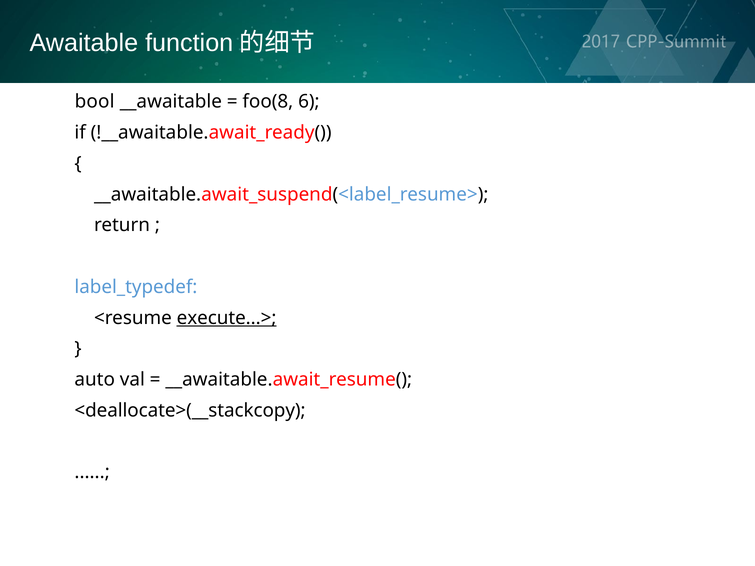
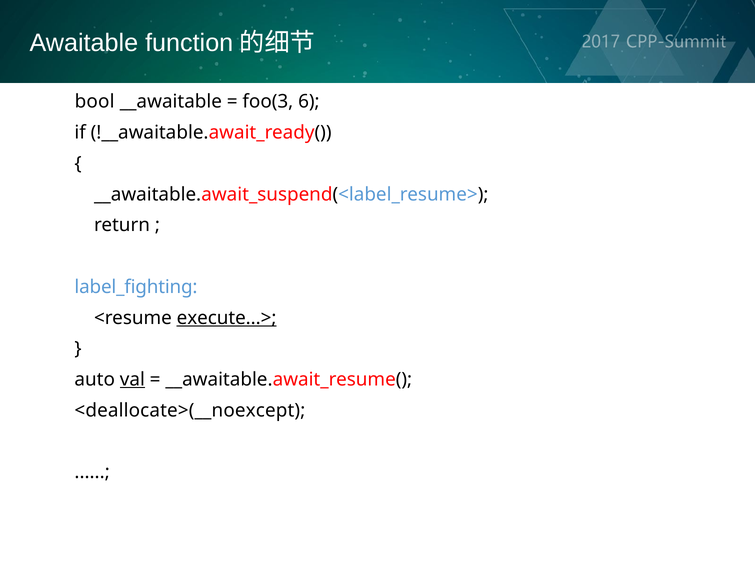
foo(8: foo(8 -> foo(3
label_typedef: label_typedef -> label_fighting
val underline: none -> present
<deallocate>(__stackcopy: <deallocate>(__stackcopy -> <deallocate>(__noexcept
